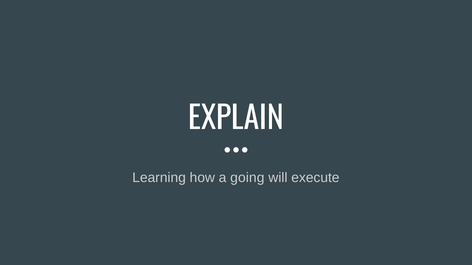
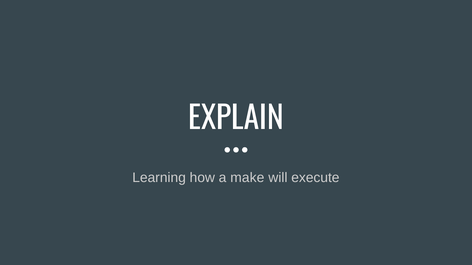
going: going -> make
